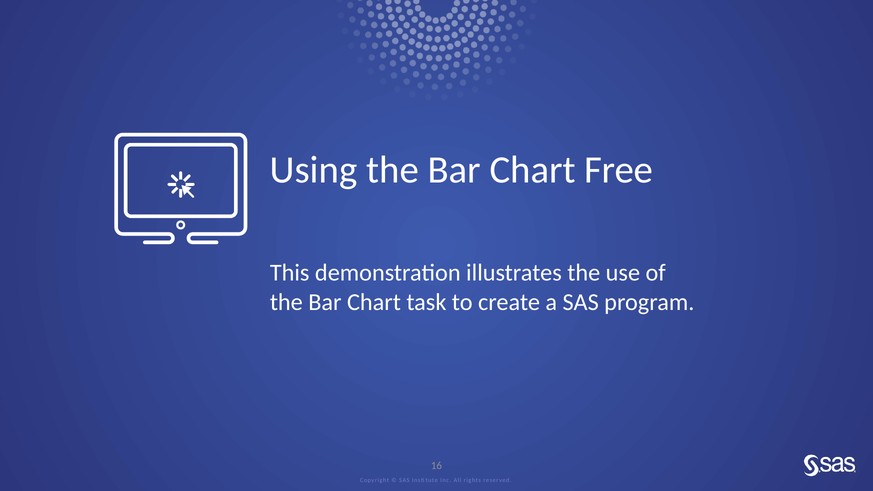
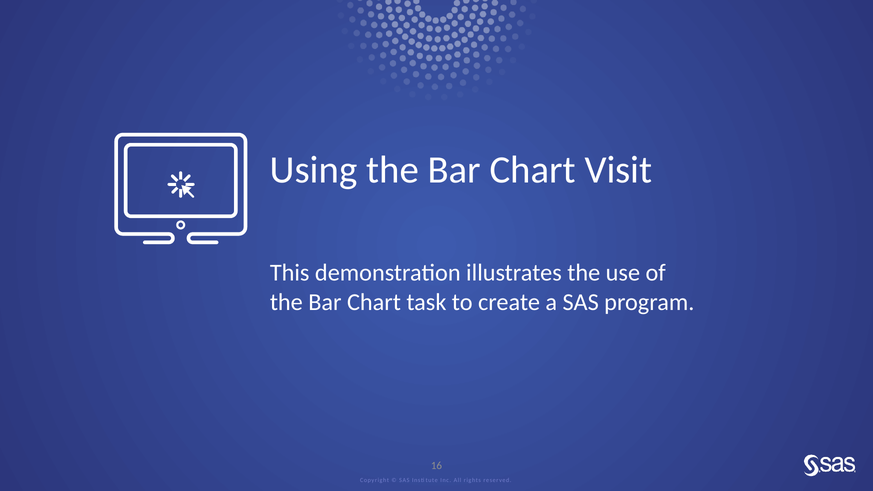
Free: Free -> Visit
